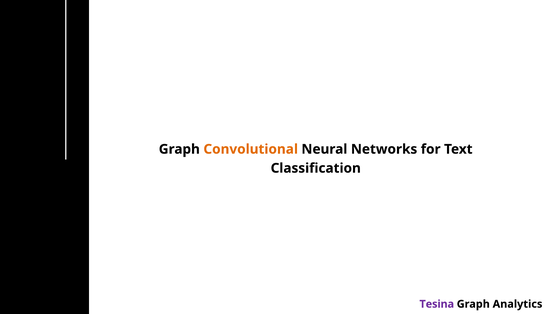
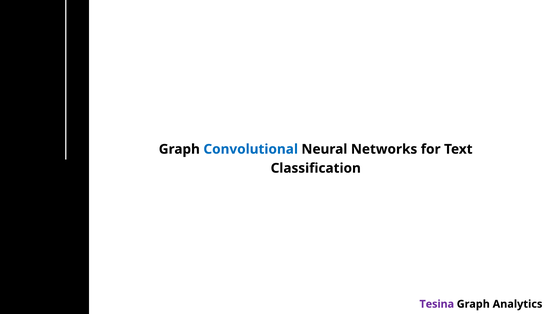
Convolutional colour: orange -> blue
